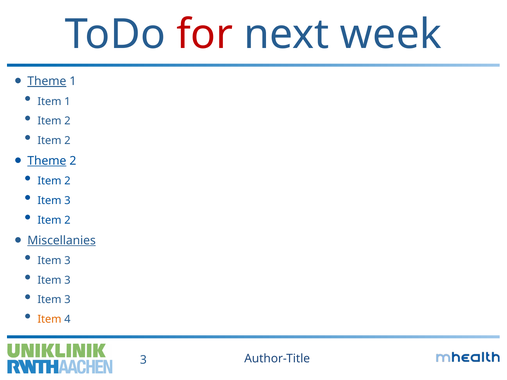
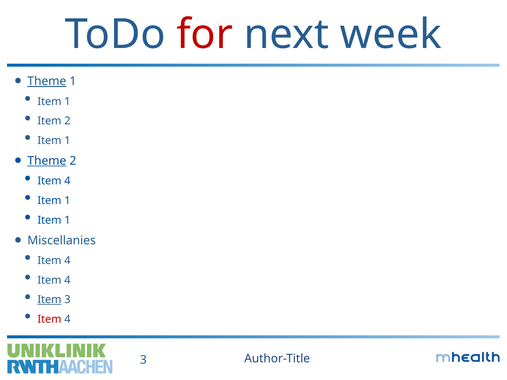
2 at (67, 141): 2 -> 1
2 at (67, 181): 2 -> 4
3 at (67, 201): 3 -> 1
2 at (67, 220): 2 -> 1
Miscellanies underline: present -> none
3 at (67, 261): 3 -> 4
3 at (67, 280): 3 -> 4
Item at (49, 300) underline: none -> present
Item at (49, 319) colour: orange -> red
